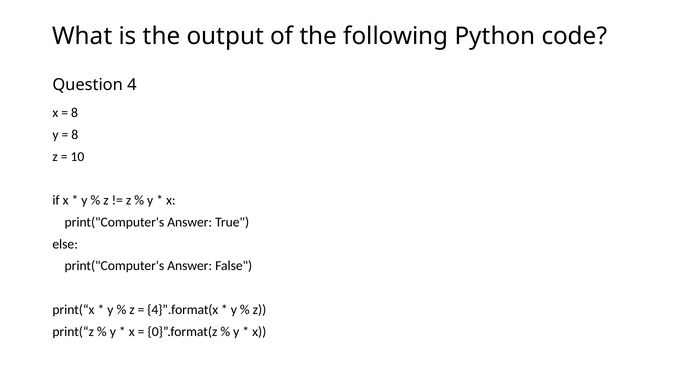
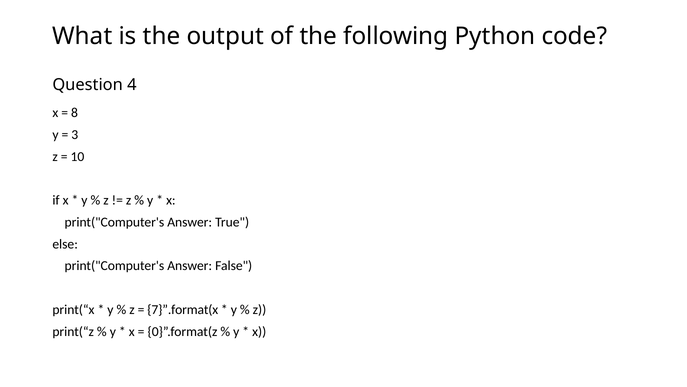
8 at (75, 135): 8 -> 3
4}”.format(x: 4}”.format(x -> 7}”.format(x
